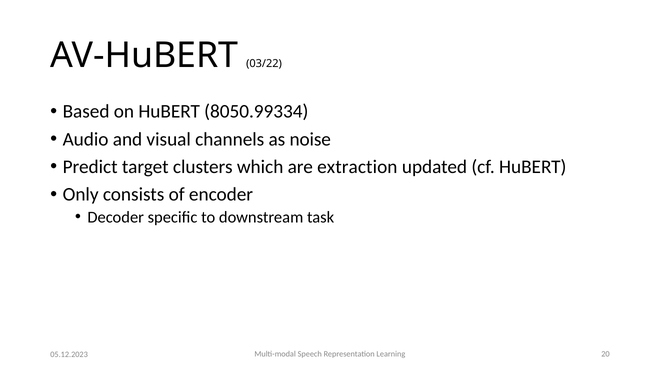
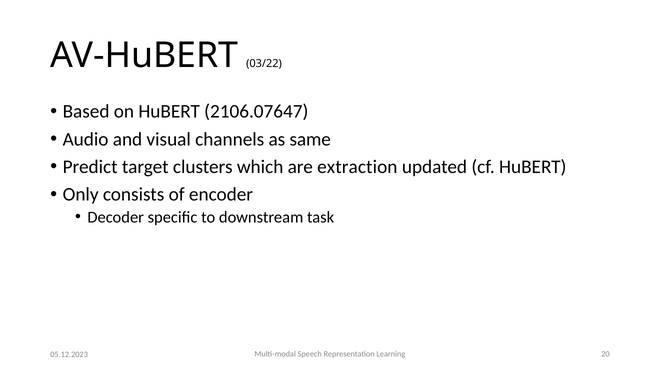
8050.99334: 8050.99334 -> 2106.07647
noise: noise -> same
